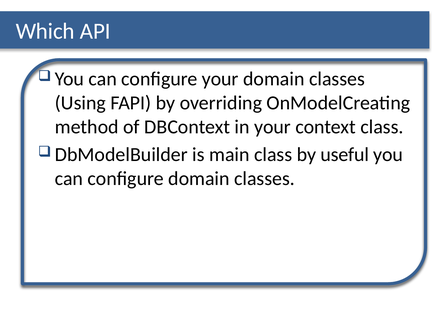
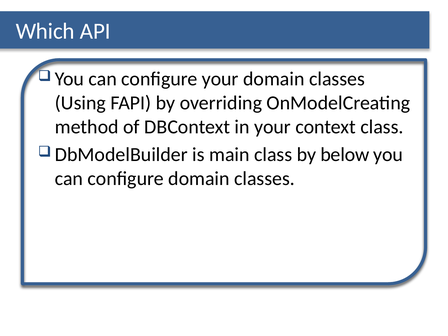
useful: useful -> below
